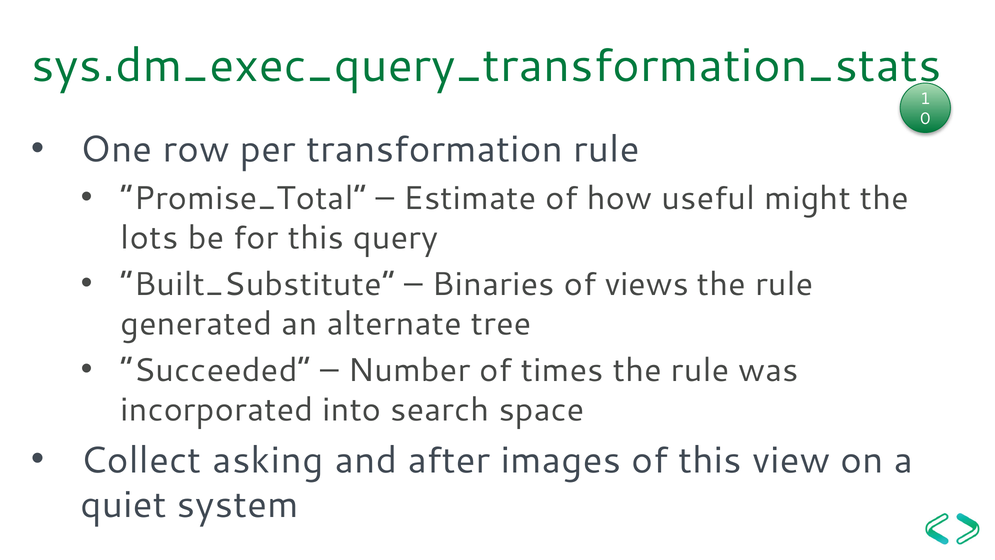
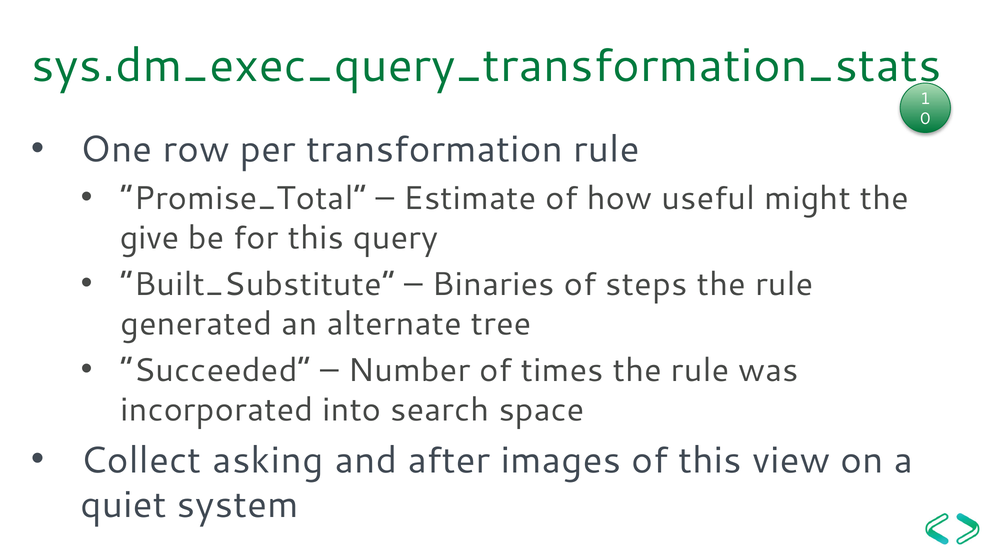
lots: lots -> give
views: views -> steps
